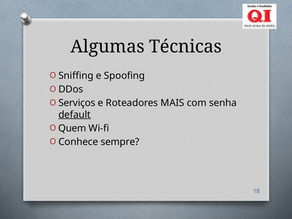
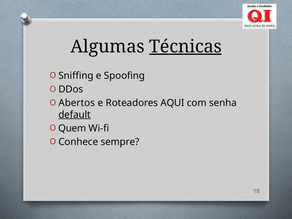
Técnicas underline: none -> present
Serviços: Serviços -> Abertos
MAIS: MAIS -> AQUI
